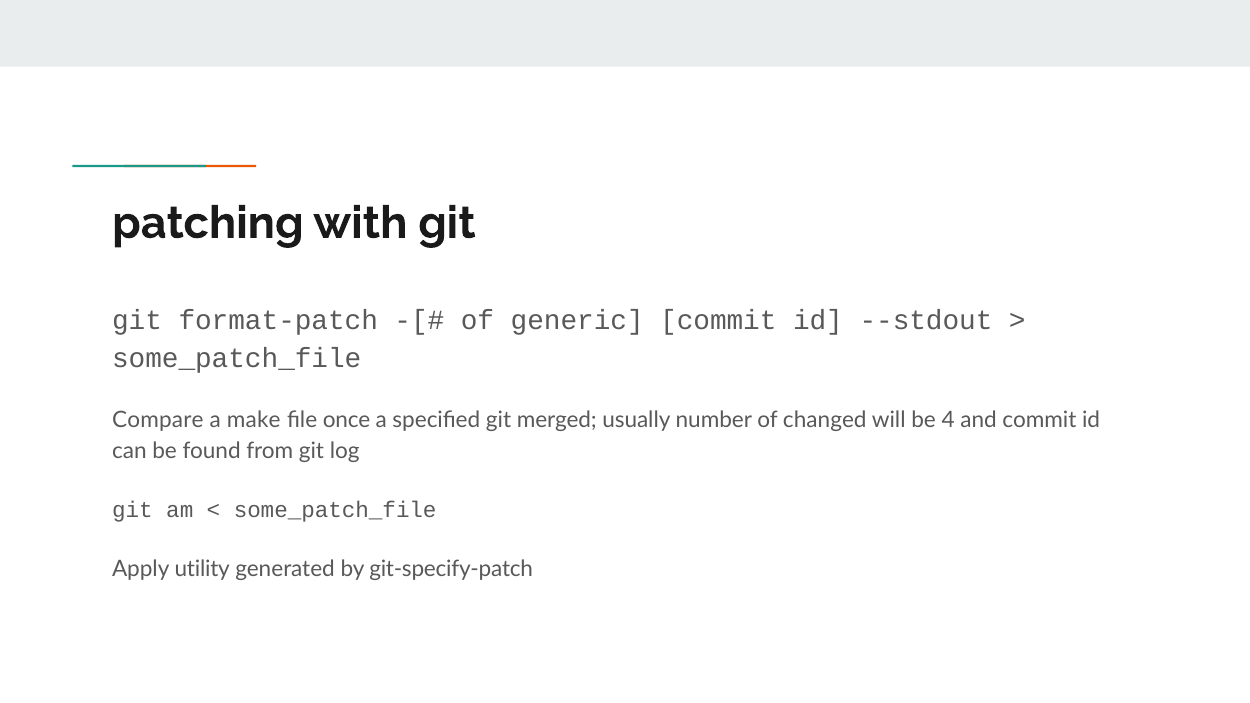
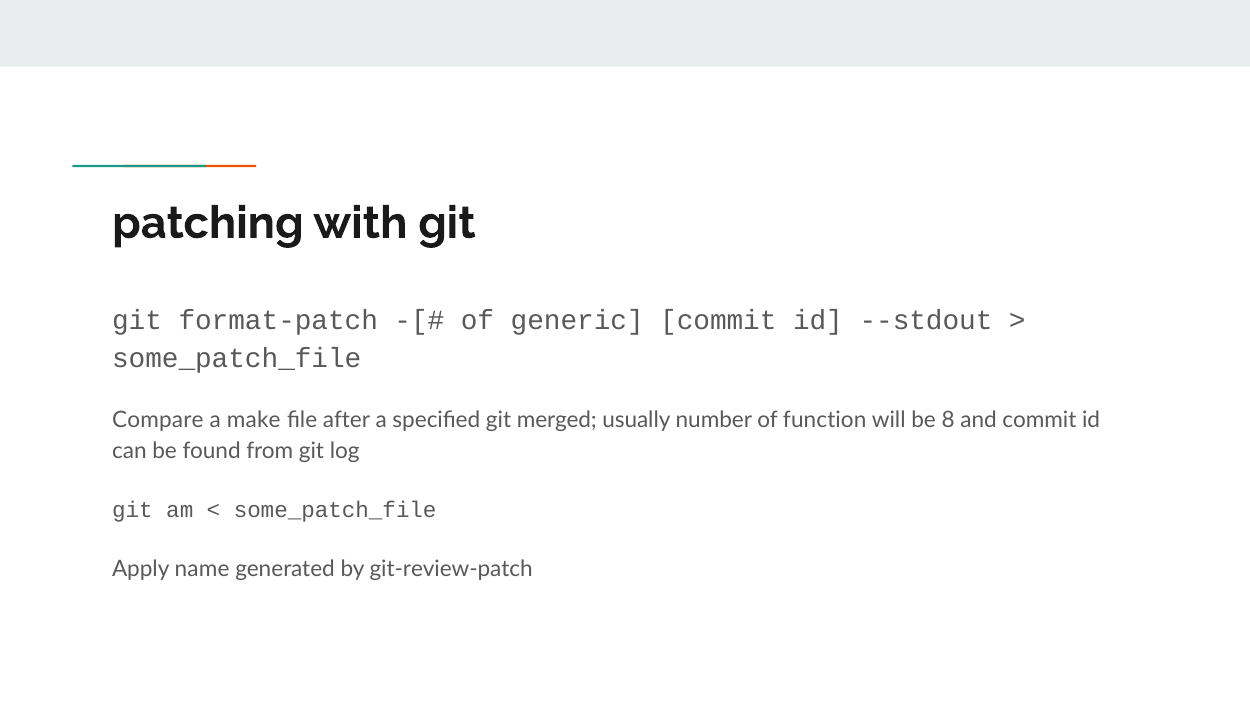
once: once -> after
changed: changed -> function
4: 4 -> 8
utility: utility -> name
git-specify-patch: git-specify-patch -> git-review-patch
